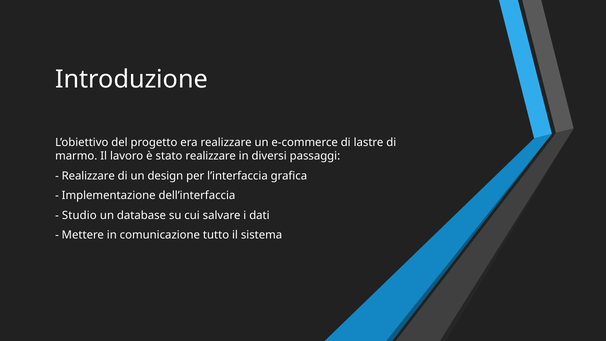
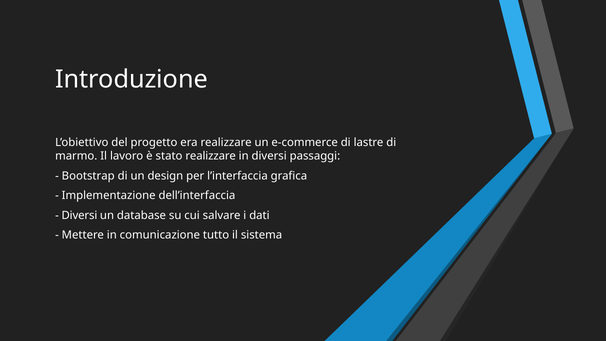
Realizzare at (88, 176): Realizzare -> Bootstrap
Studio at (79, 215): Studio -> Diversi
